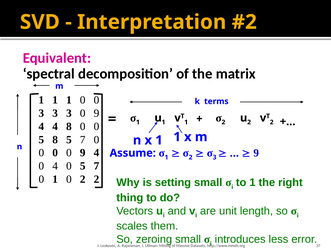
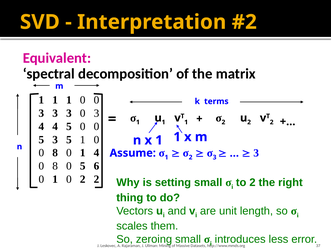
3 0 9: 9 -> 3
4 8: 8 -> 5
5 8: 8 -> 3
7 at (83, 140): 7 -> 1
0 at (55, 153): 0 -> 8
9 at (83, 153): 9 -> 1
9 at (256, 153): 9 -> 3
4 at (55, 166): 4 -> 8
0 5 7: 7 -> 6
to 1: 1 -> 2
